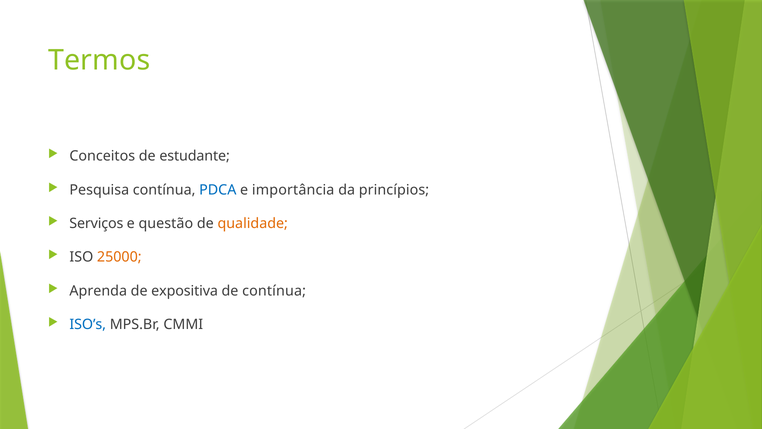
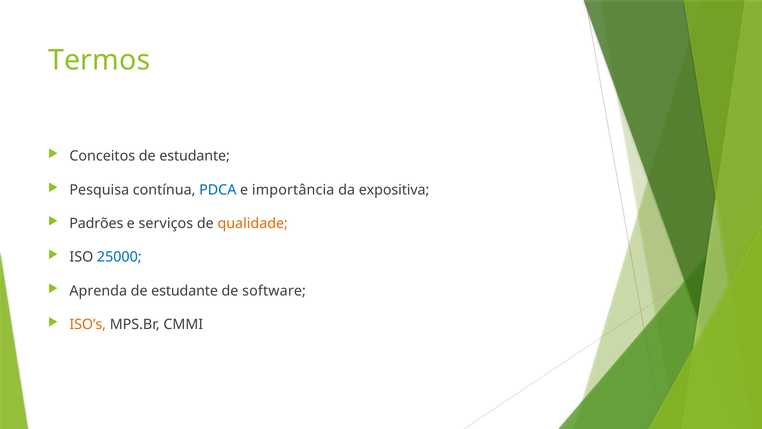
princípios: princípios -> expositiva
Serviços: Serviços -> Padrões
questão: questão -> serviços
25000 colour: orange -> blue
expositiva at (185, 291): expositiva -> estudante
de contínua: contínua -> software
ISO’s colour: blue -> orange
